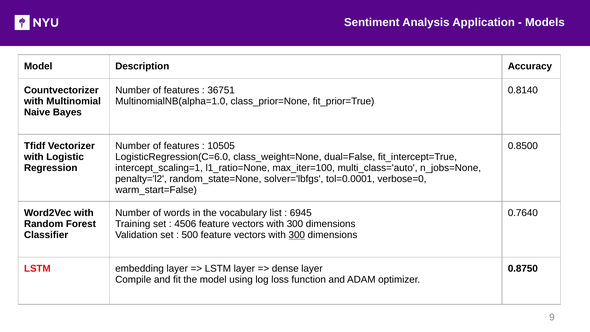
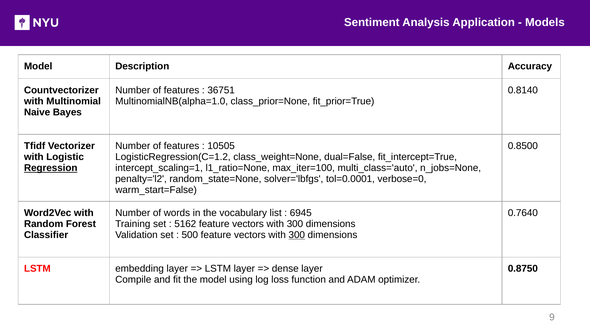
LogisticRegression(C=6.0: LogisticRegression(C=6.0 -> LogisticRegression(C=1.2
Regression underline: none -> present
4506: 4506 -> 5162
